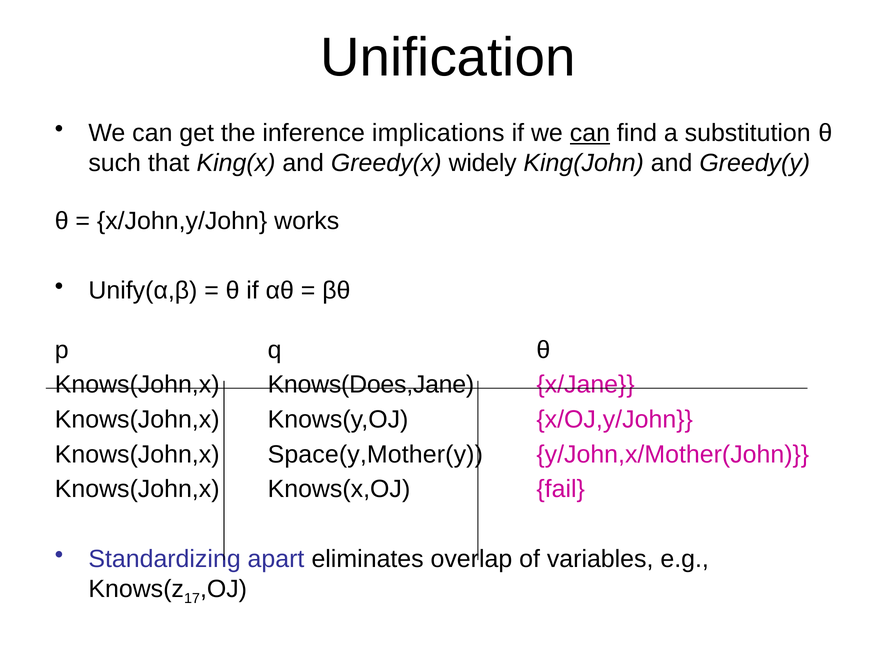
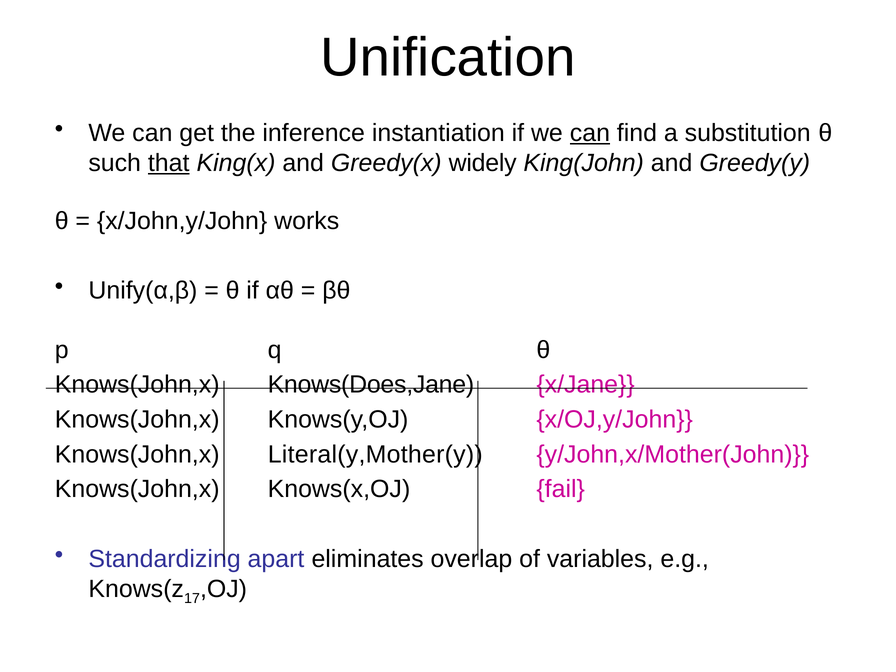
implications: implications -> instantiation
that underline: none -> present
Space(y,Mother(y: Space(y,Mother(y -> Literal(y,Mother(y
